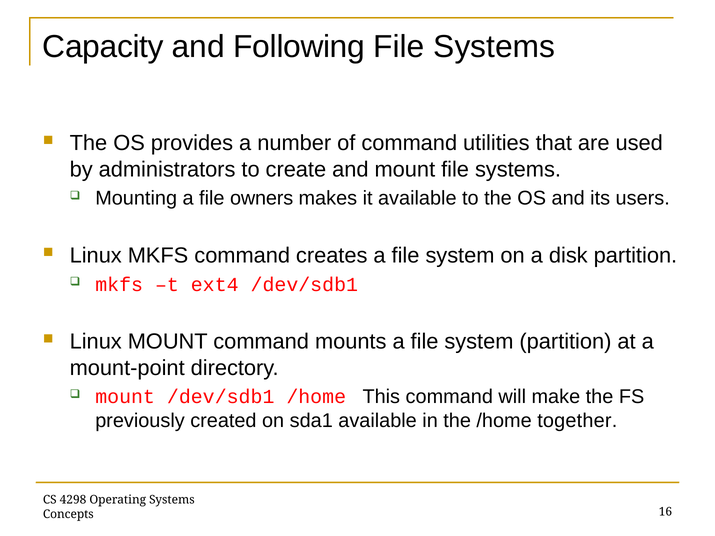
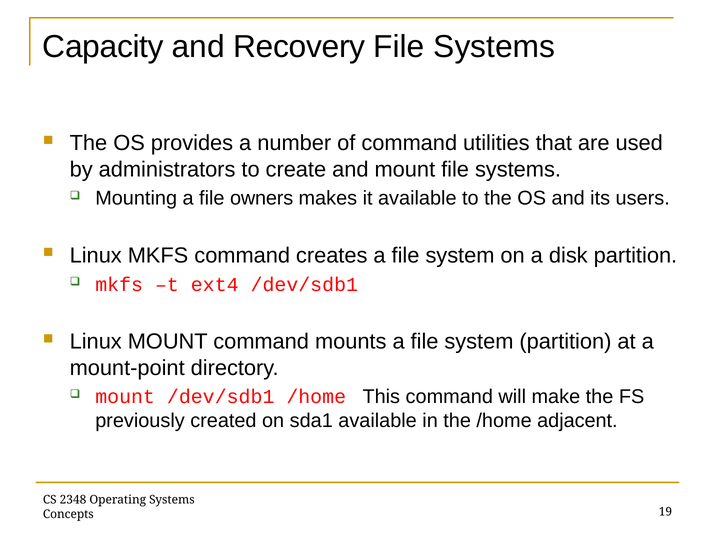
Following: Following -> Recovery
together: together -> adjacent
4298: 4298 -> 2348
16: 16 -> 19
